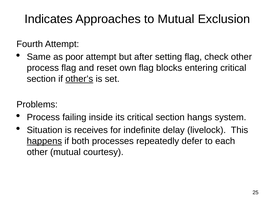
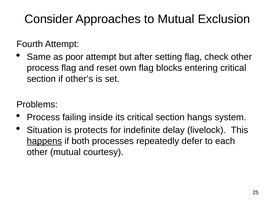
Indicates: Indicates -> Consider
other’s underline: present -> none
receives: receives -> protects
